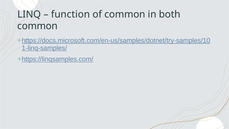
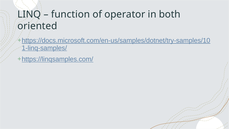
of common: common -> operator
common at (37, 26): common -> oriented
